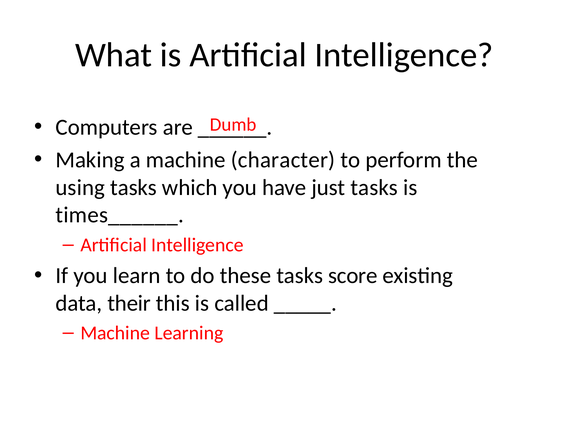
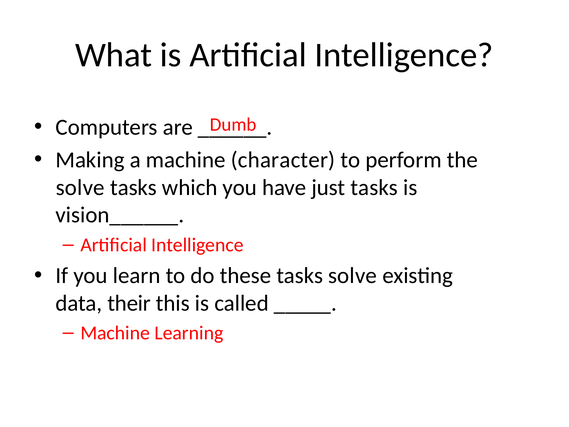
using at (80, 187): using -> solve
times______: times______ -> vision______
tasks score: score -> solve
